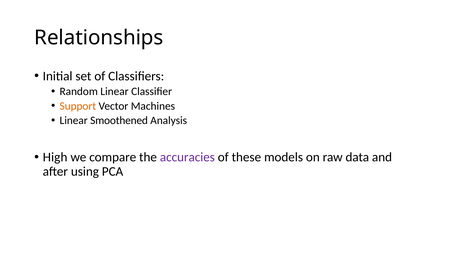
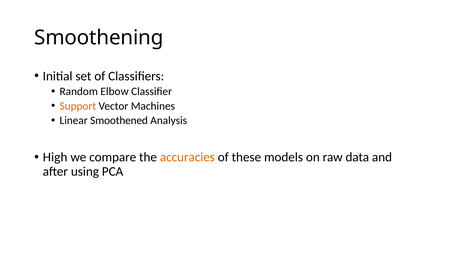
Relationships: Relationships -> Smoothening
Random Linear: Linear -> Elbow
accuracies colour: purple -> orange
